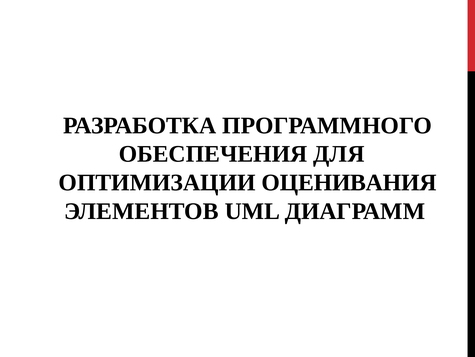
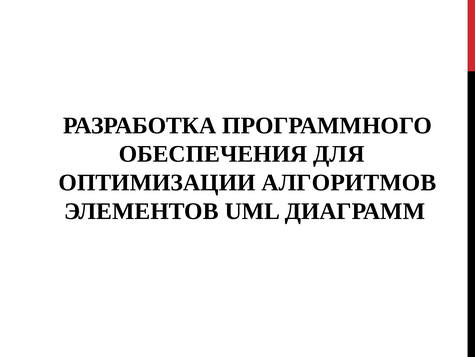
ОЦЕНИВАНИЯ: ОЦЕНИВАНИЯ -> АЛГОРИТМОВ
